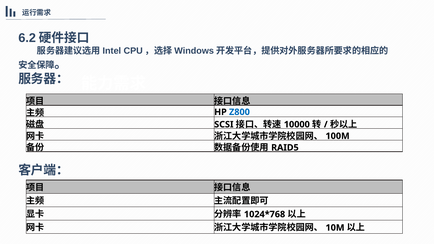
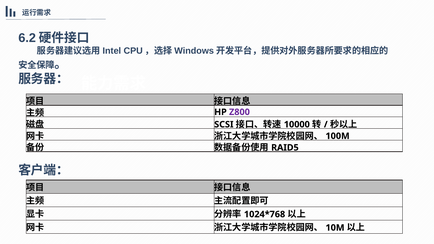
Z800 colour: blue -> purple
